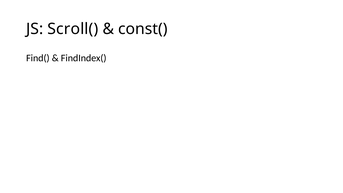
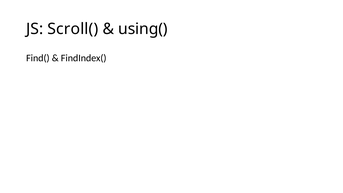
const(: const( -> using(
